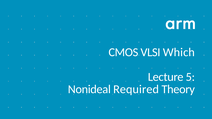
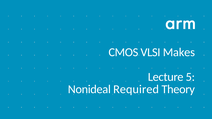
Which: Which -> Makes
